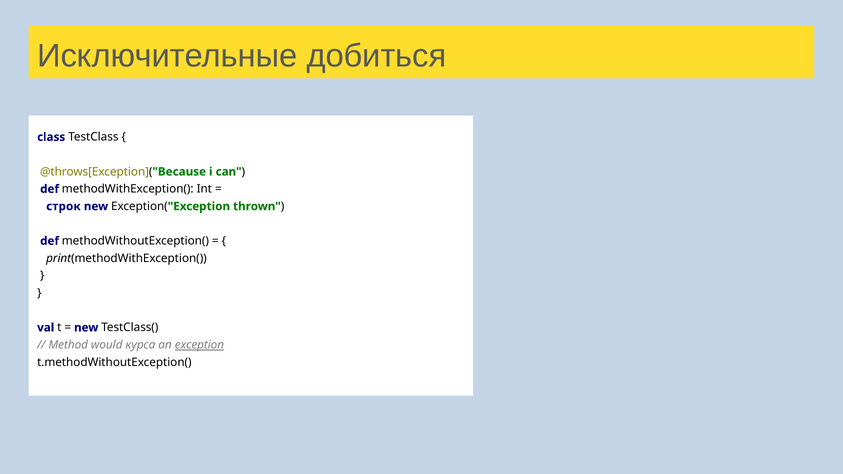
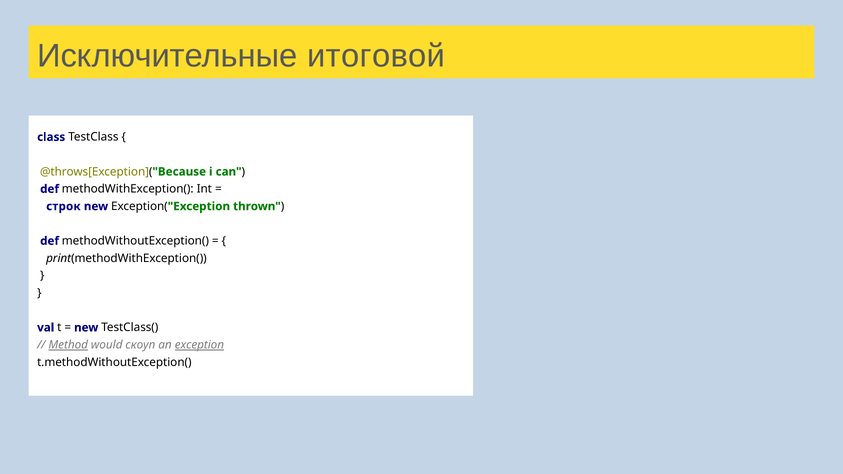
добиться: добиться -> итоговой
Method underline: none -> present
курса: курса -> скоуп
